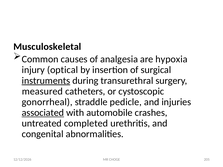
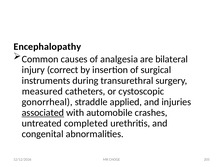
Musculoskeletal: Musculoskeletal -> Encephalopathy
hypoxia: hypoxia -> bilateral
optical: optical -> correct
instruments underline: present -> none
pedicle: pedicle -> applied
